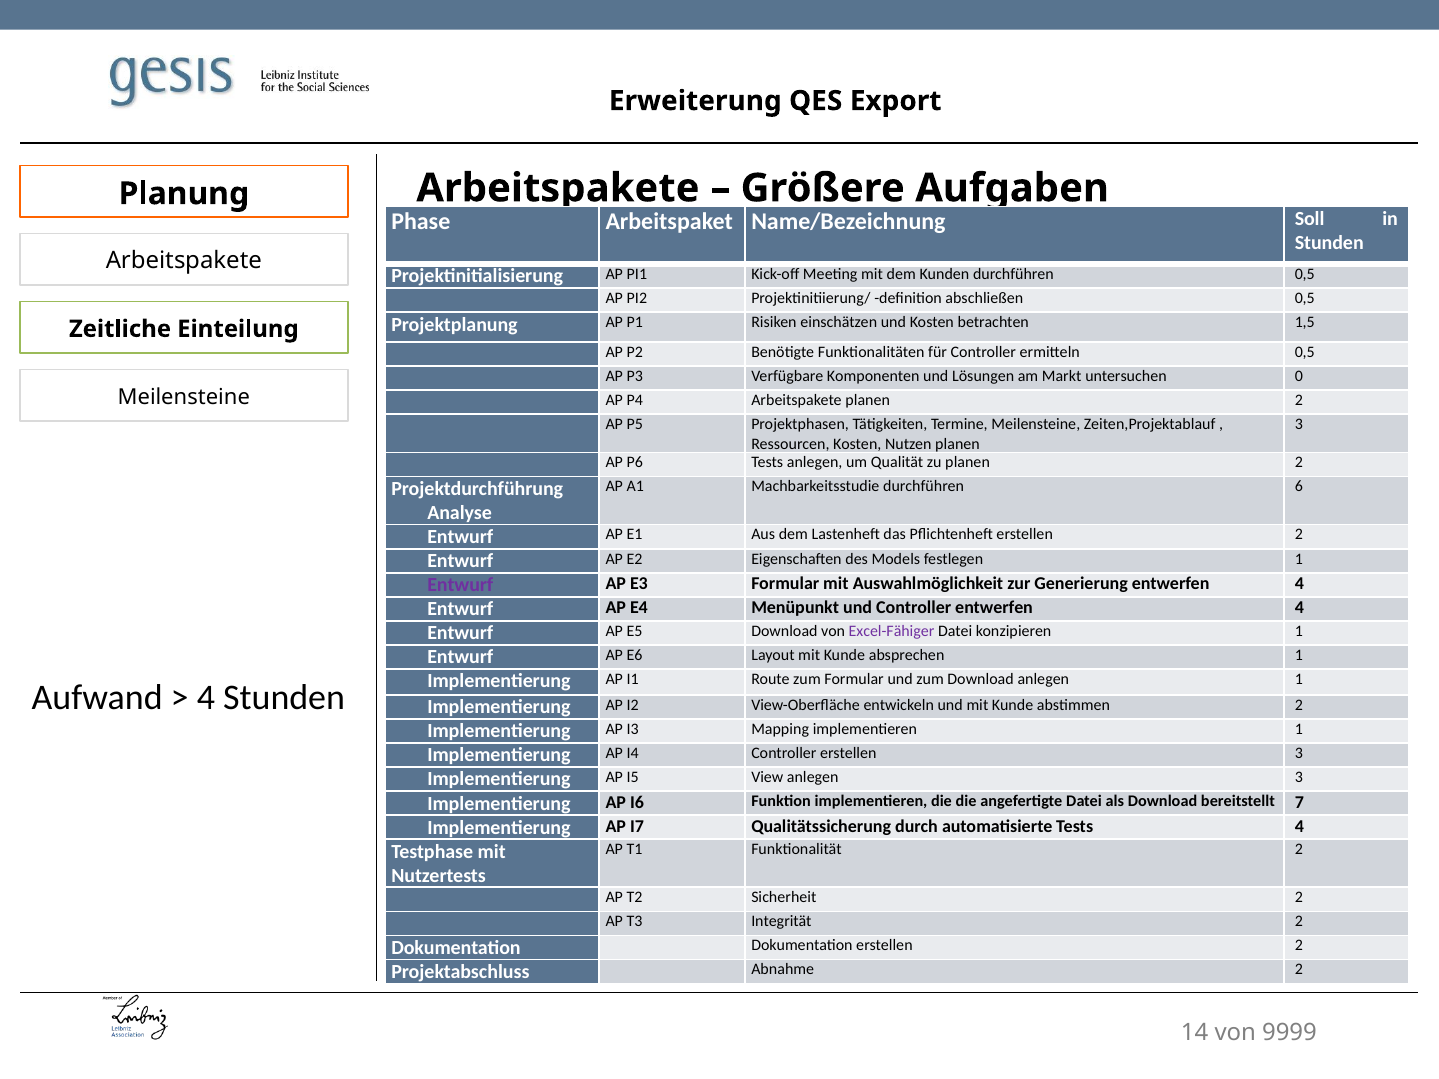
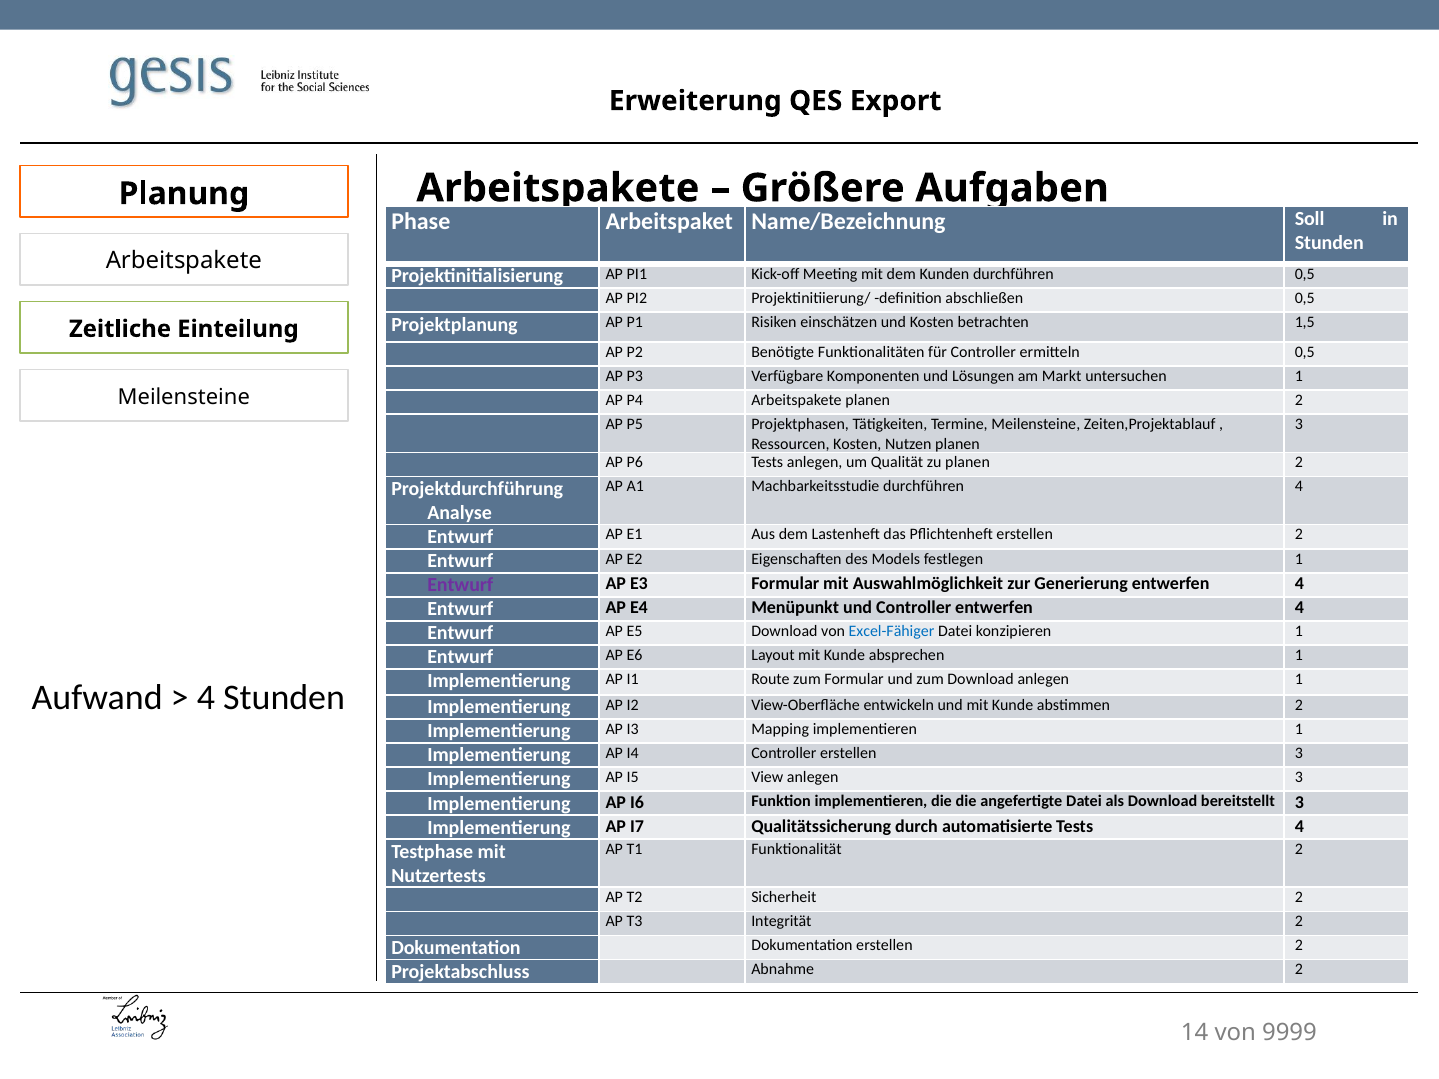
untersuchen 0: 0 -> 1
durchführen 6: 6 -> 4
Excel-Fähiger colour: purple -> blue
bereitstellt 7: 7 -> 3
